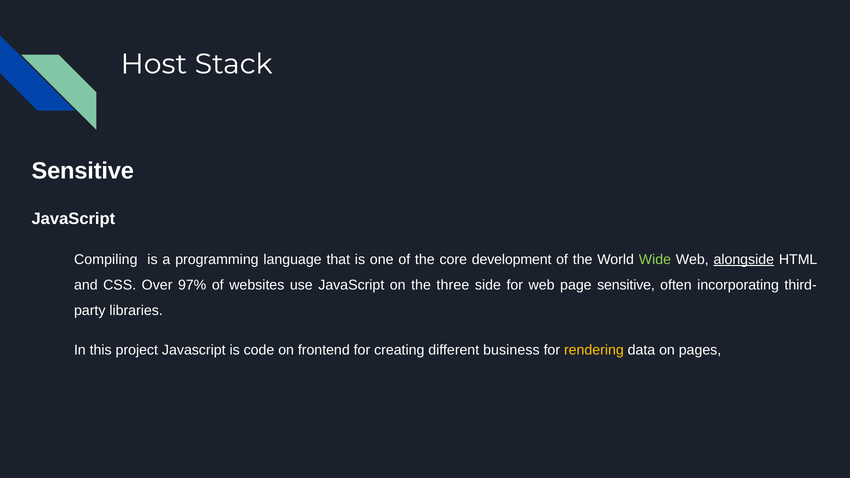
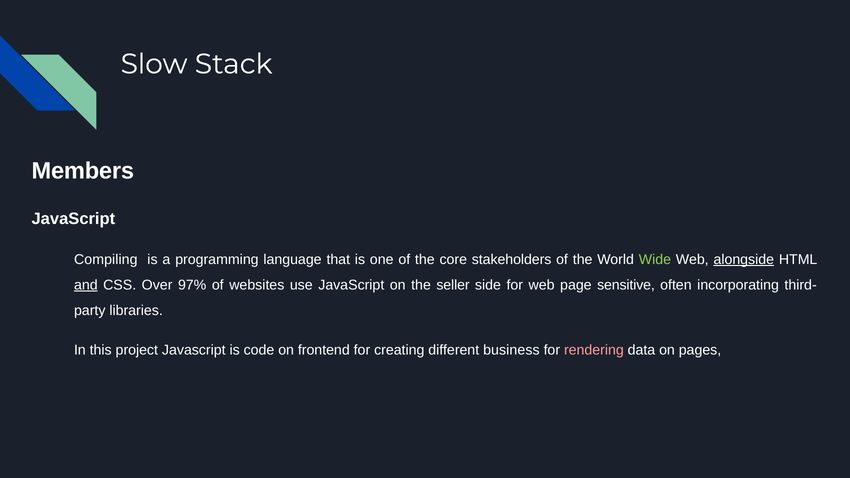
Host: Host -> Slow
Sensitive at (83, 171): Sensitive -> Members
development: development -> stakeholders
and underline: none -> present
three: three -> seller
rendering colour: yellow -> pink
